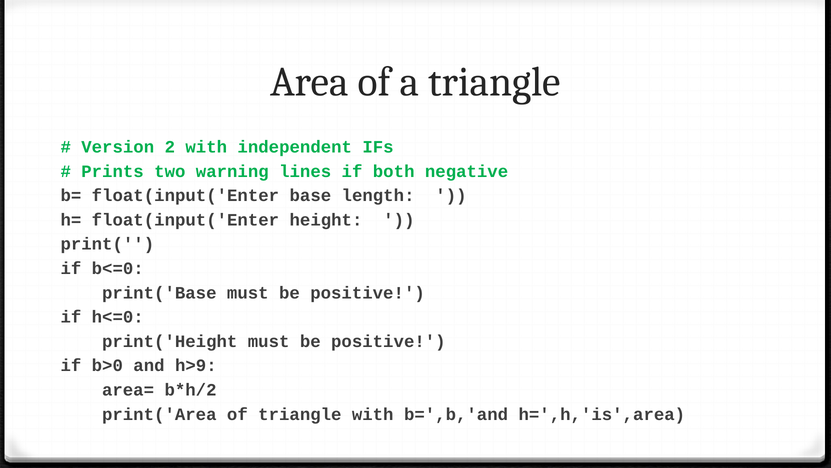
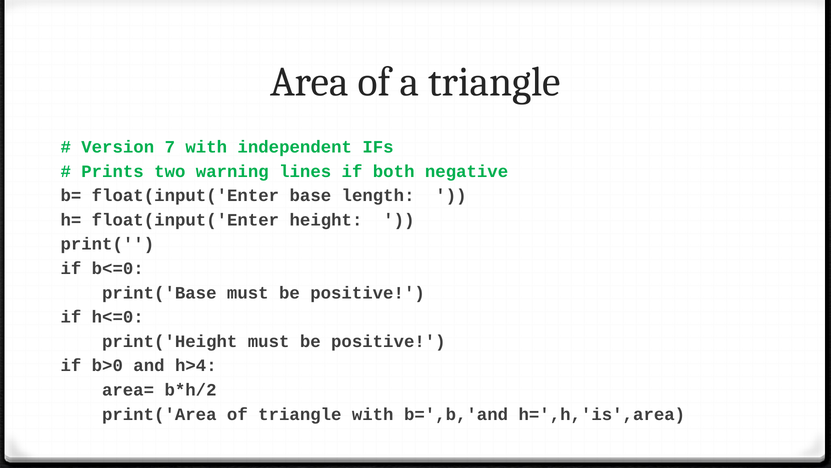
2: 2 -> 7
h>9: h>9 -> h>4
